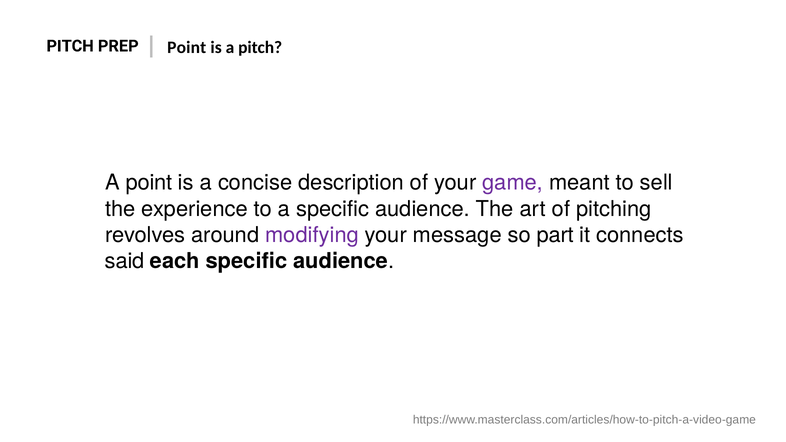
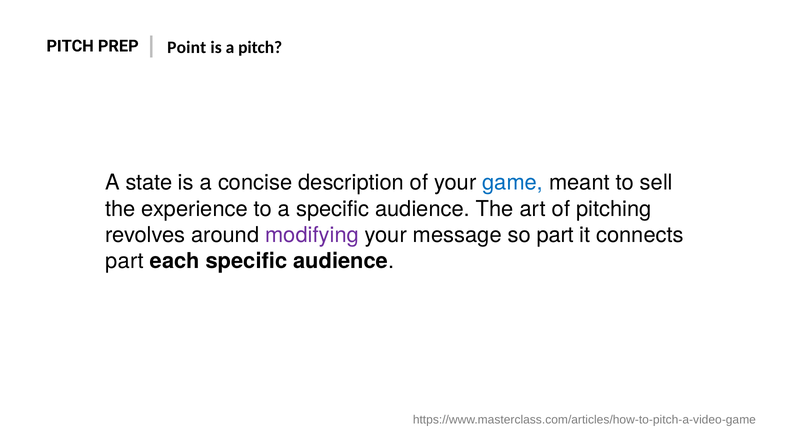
A point: point -> state
game colour: purple -> blue
said at (125, 261): said -> part
